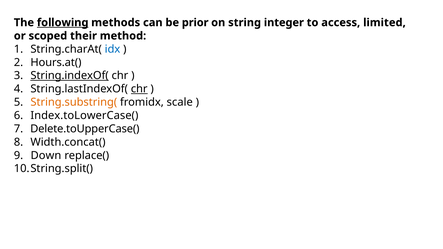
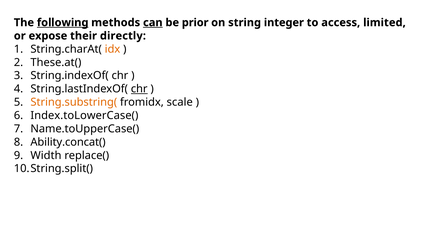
can underline: none -> present
scoped: scoped -> expose
method: method -> directly
idx colour: blue -> orange
Hours.at(: Hours.at( -> These.at(
String.indexOf( underline: present -> none
Delete.toUpperCase(: Delete.toUpperCase( -> Name.toUpperCase(
Width.concat(: Width.concat( -> Ability.concat(
Down: Down -> Width
